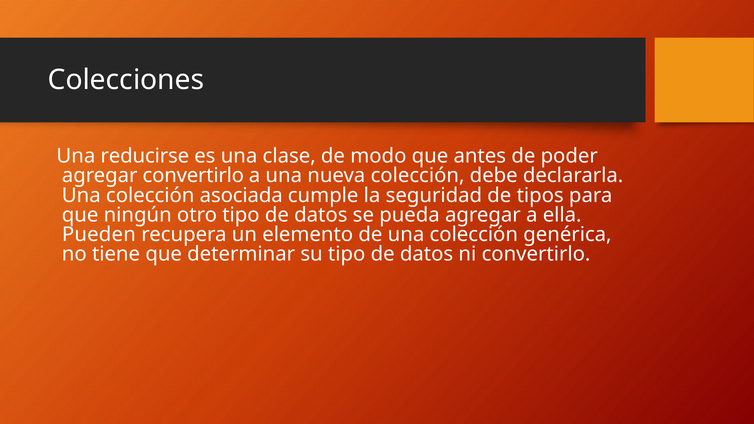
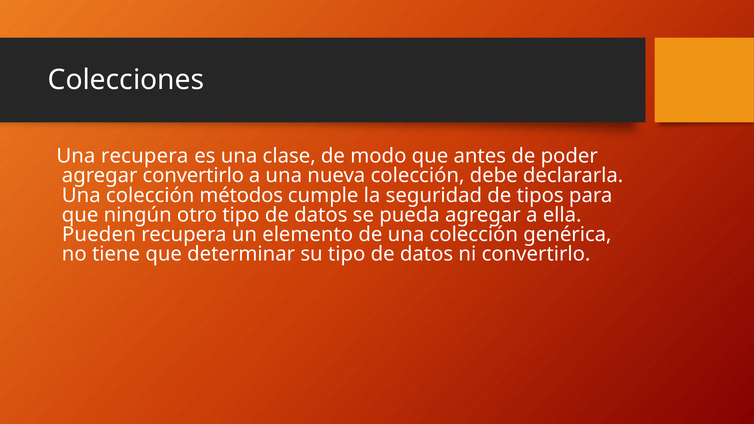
Una reducirse: reducirse -> recupera
asociada: asociada -> métodos
